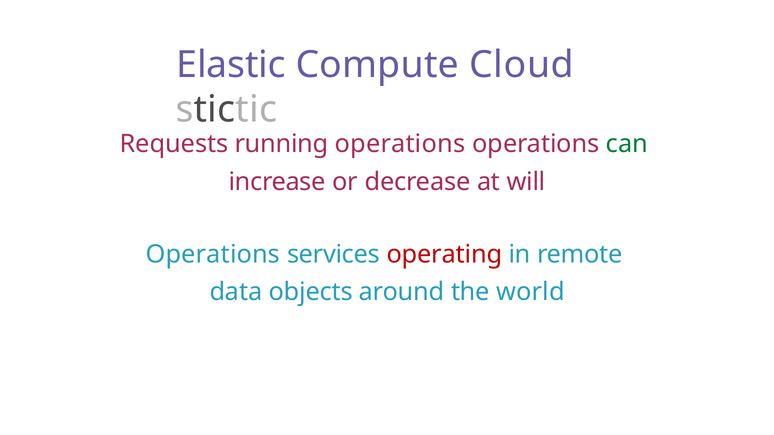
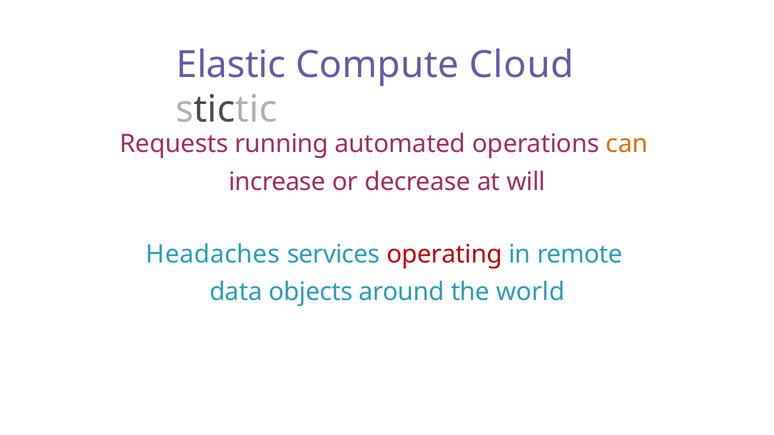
running operations: operations -> automated
can colour: green -> orange
Operations at (213, 255): Operations -> Headaches
